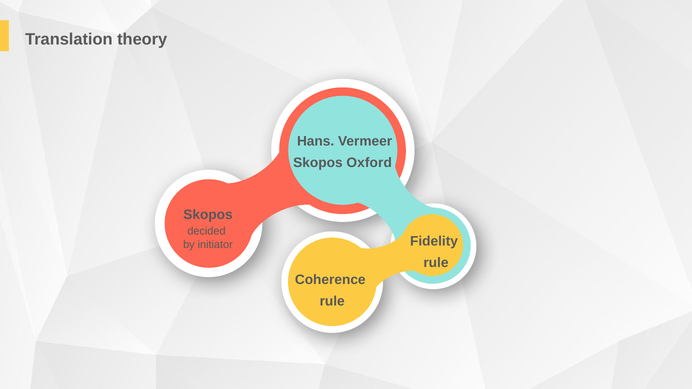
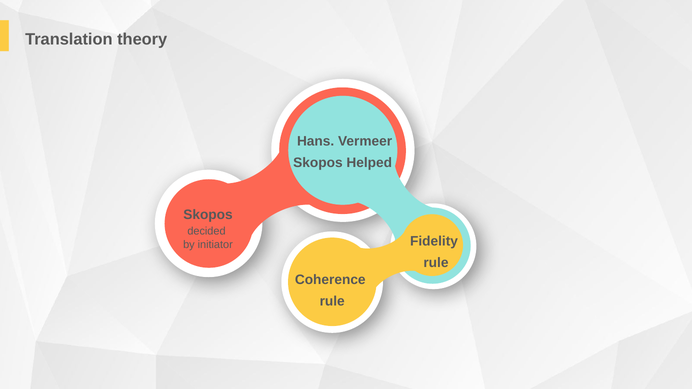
Oxford: Oxford -> Helped
